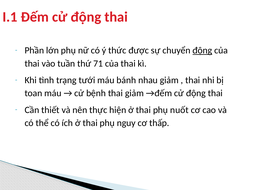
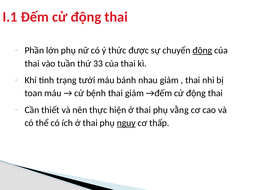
71: 71 -> 33
nuốt: nuốt -> vằng
nguy underline: none -> present
